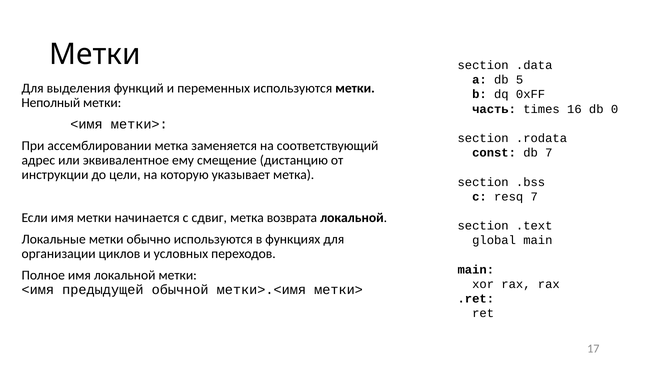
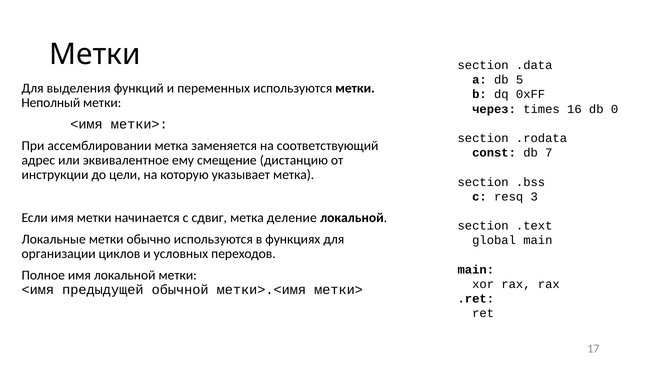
часть: часть -> через
resq 7: 7 -> 3
возврата: возврата -> деление
